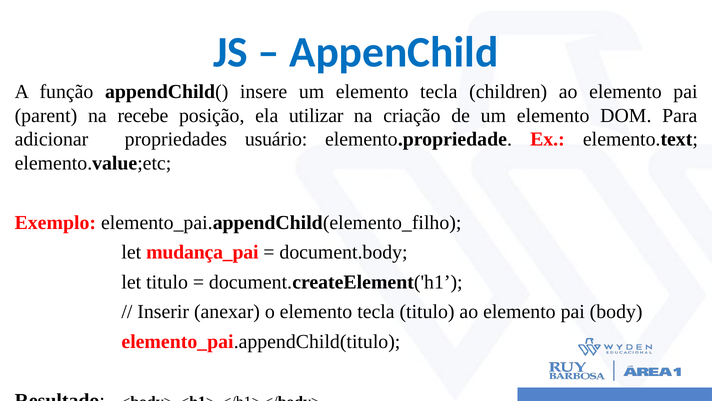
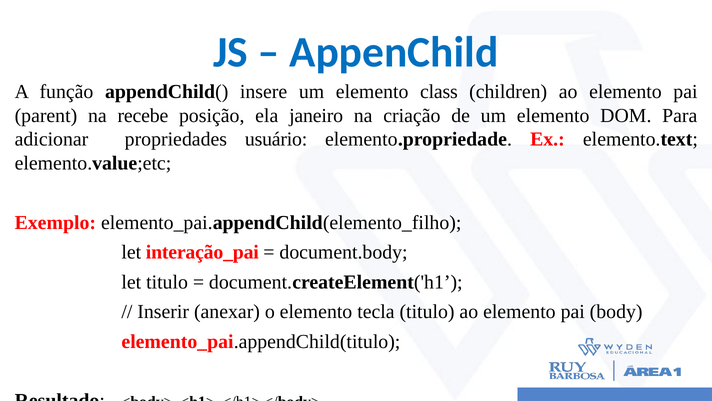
um elemento tecla: tecla -> class
utilizar: utilizar -> janeiro
mudança_pai: mudança_pai -> interação_pai
